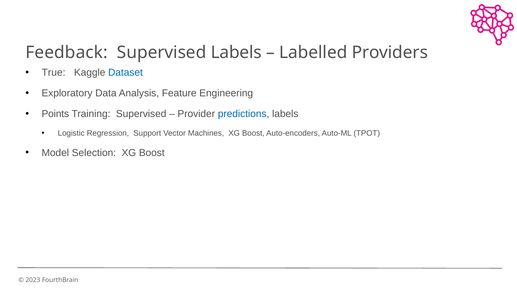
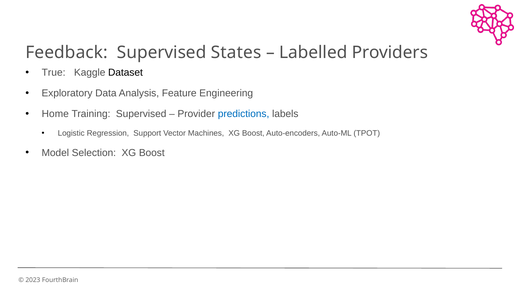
Supervised Labels: Labels -> States
Dataset colour: blue -> black
Points: Points -> Home
